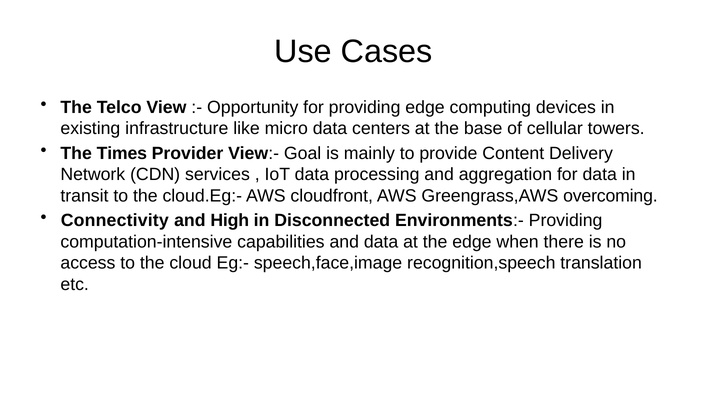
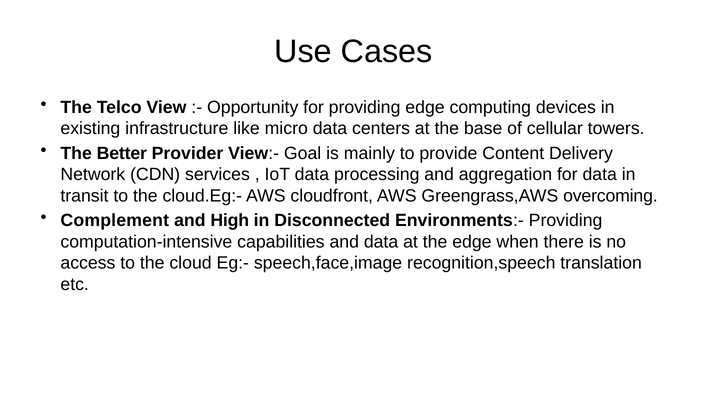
Times: Times -> Better
Connectivity: Connectivity -> Complement
